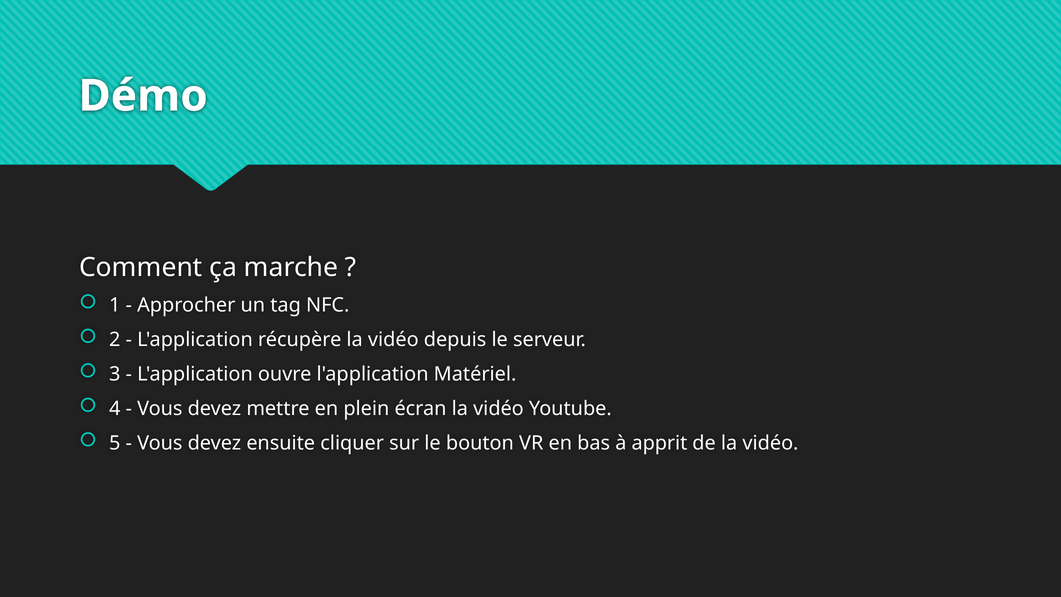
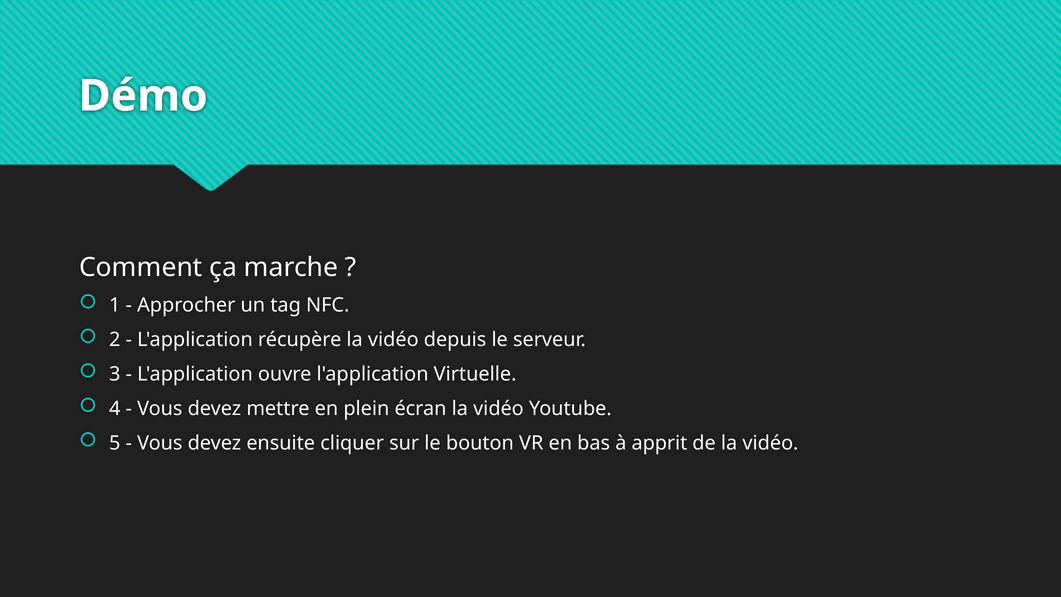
Matériel: Matériel -> Virtuelle
